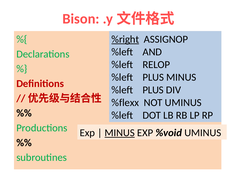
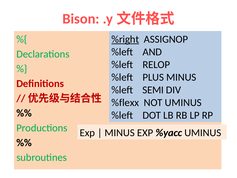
PLUS at (153, 90): PLUS -> SEMI
MINUS at (120, 133) underline: present -> none
%void: %void -> %yacc
